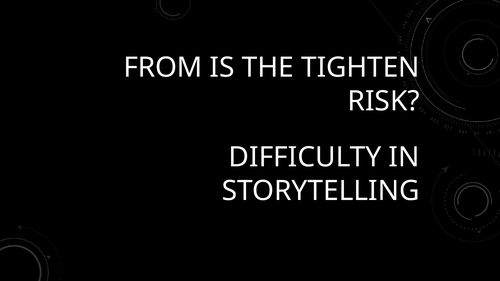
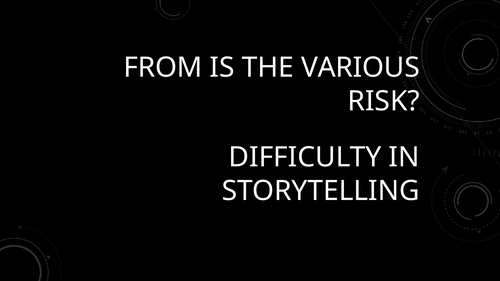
TIGHTEN: TIGHTEN -> VARIOUS
